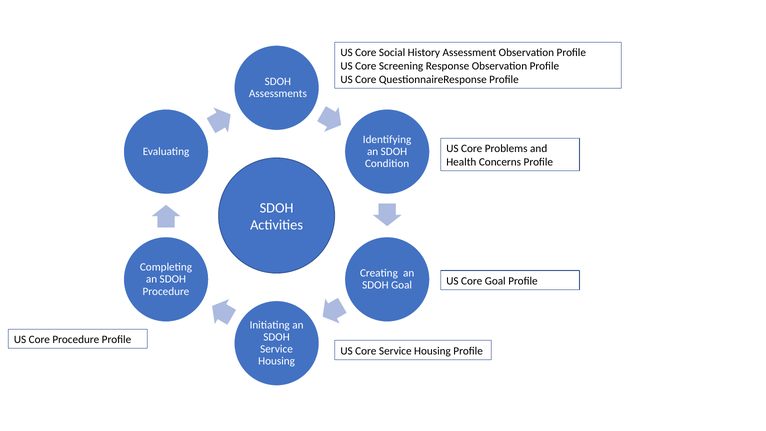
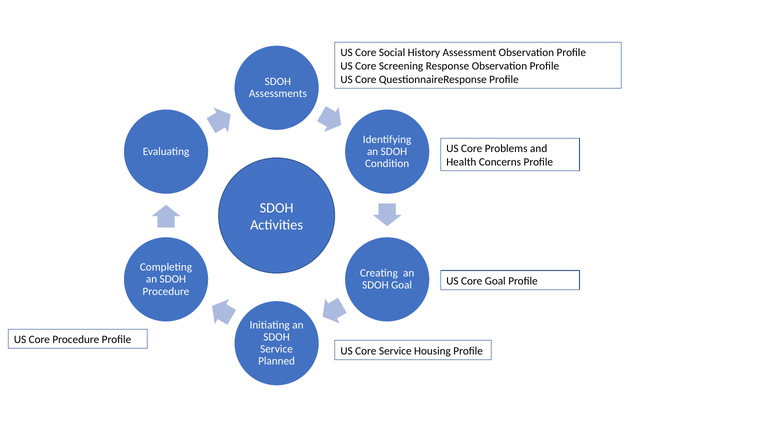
Housing at (277, 361): Housing -> Planned
